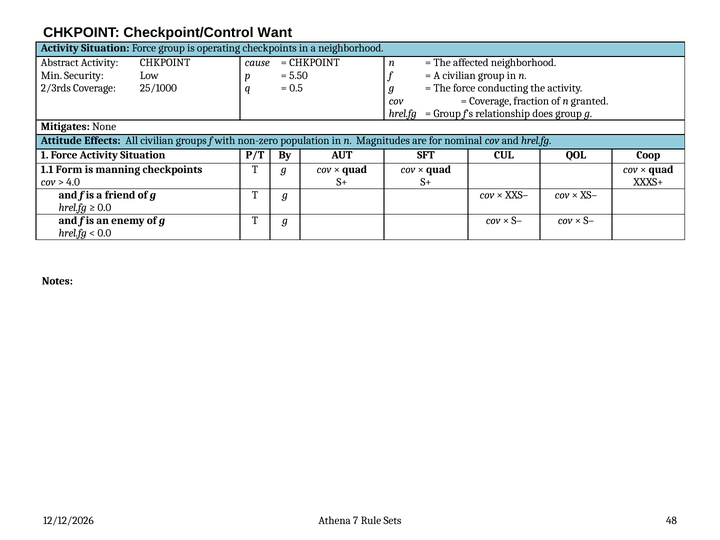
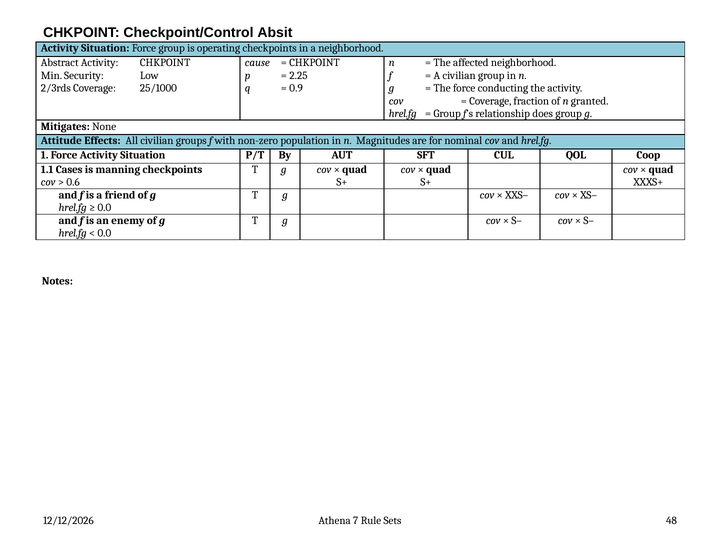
Want: Want -> Absit
5.50: 5.50 -> 2.25
0.5: 0.5 -> 0.9
Form: Form -> Cases
4.0: 4.0 -> 0.6
